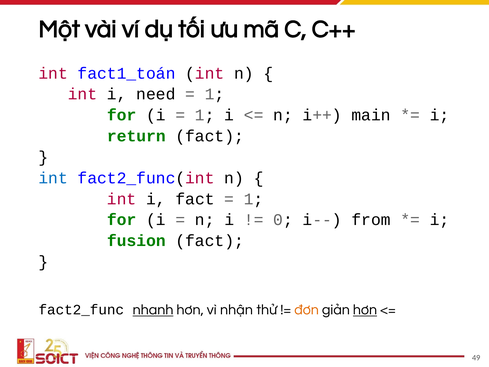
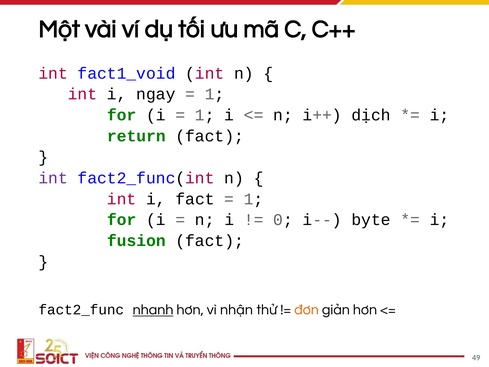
fact1_toán: fact1_toán -> fact1_void
need: need -> ngay
main: main -> dịch
int at (53, 178) colour: blue -> purple
from: from -> byte
hơn at (365, 310) underline: present -> none
